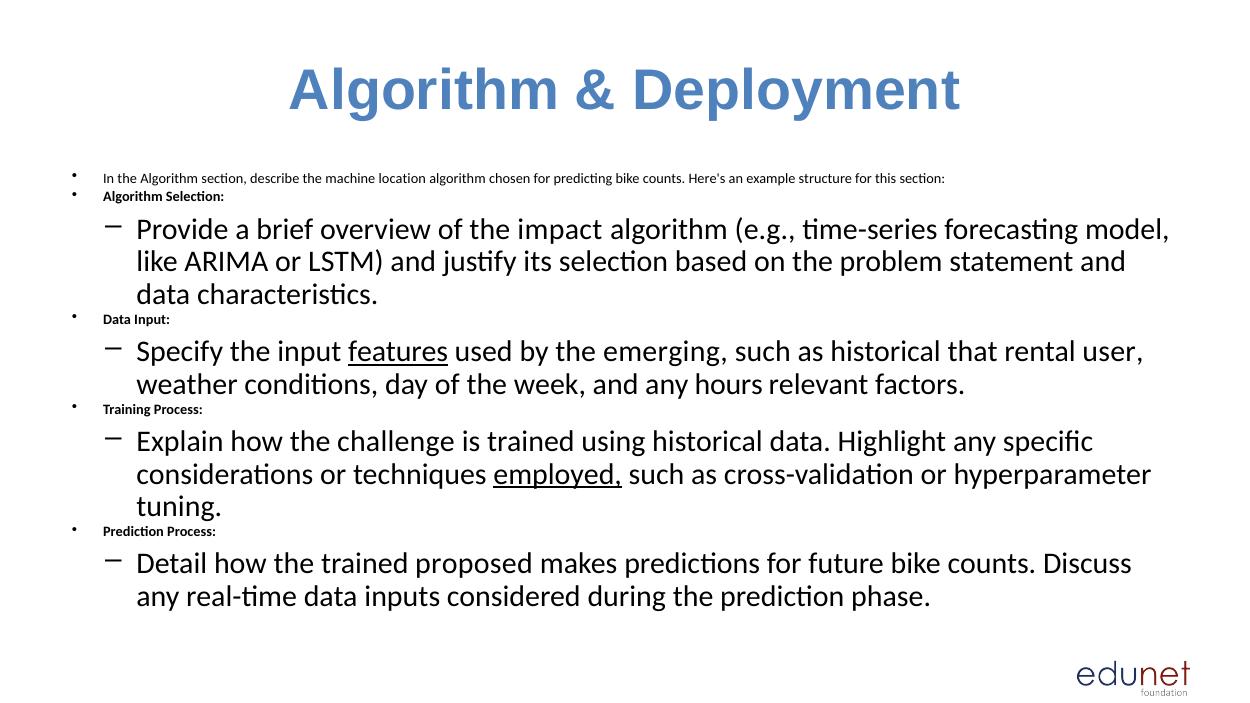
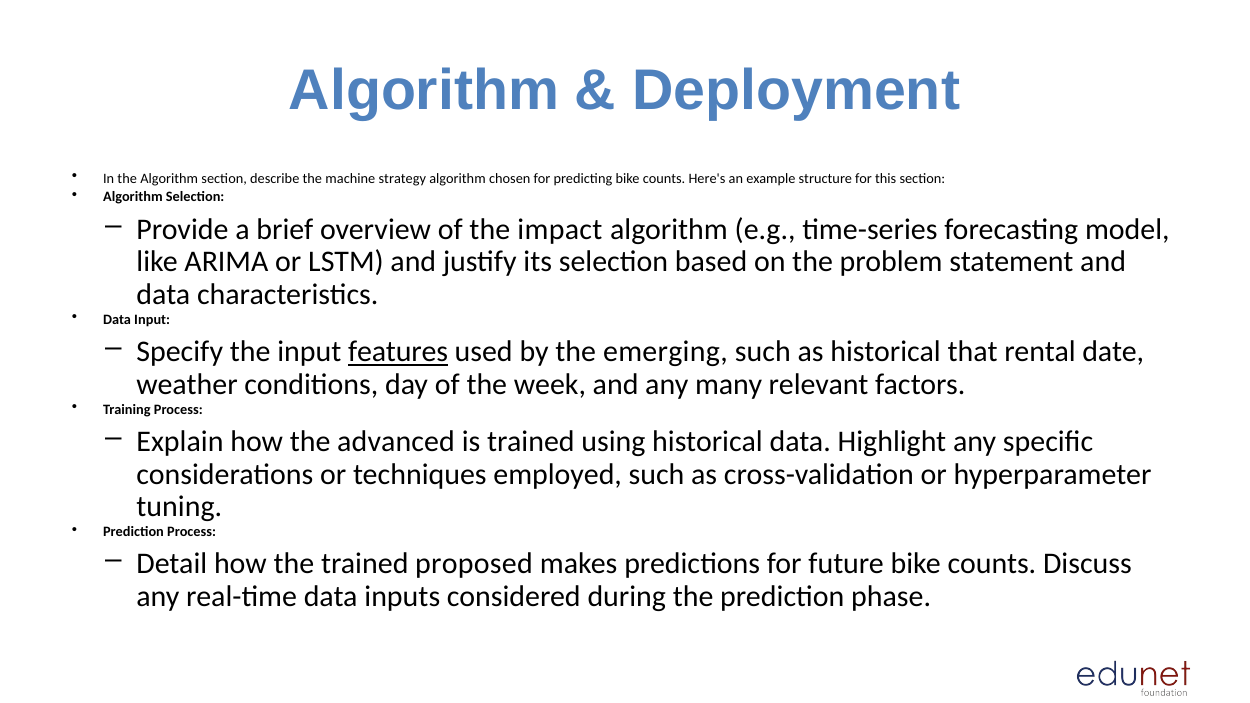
location: location -> strategy
user: user -> date
hours: hours -> many
challenge: challenge -> advanced
employed underline: present -> none
